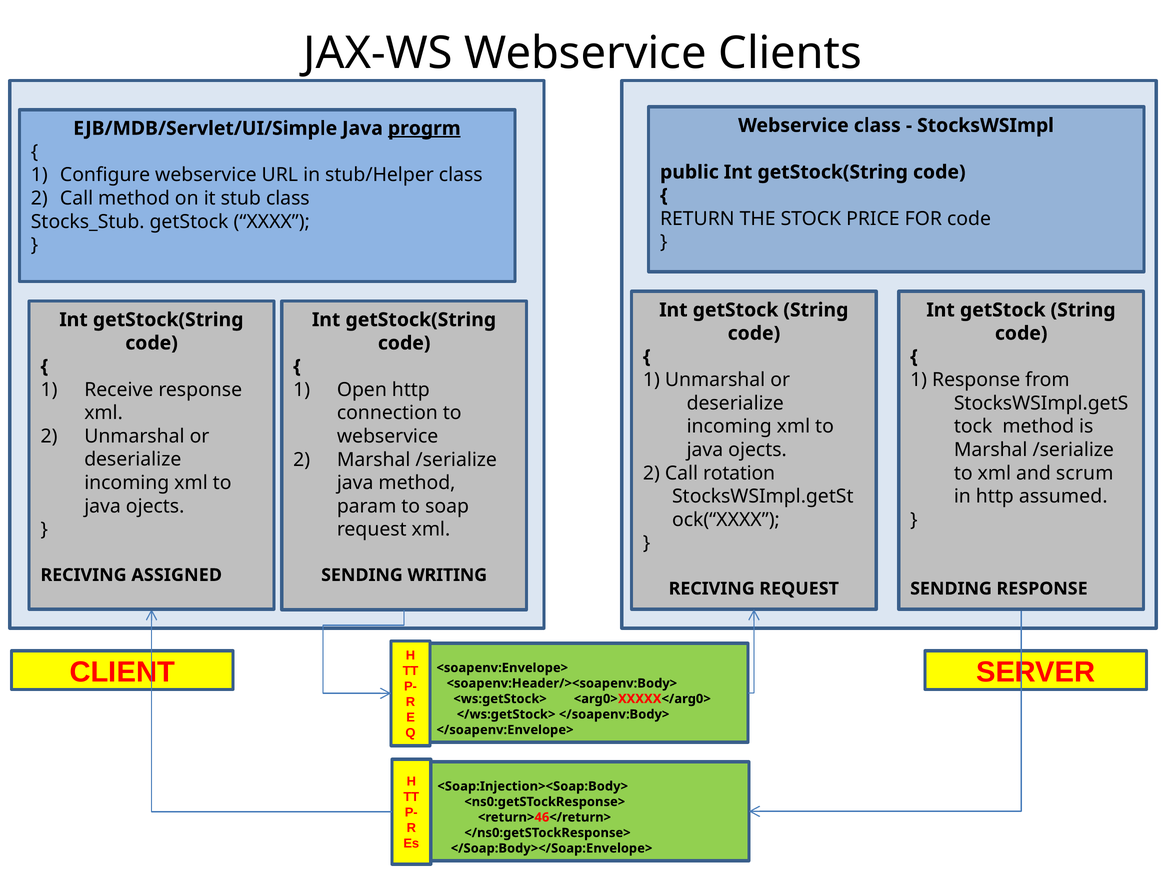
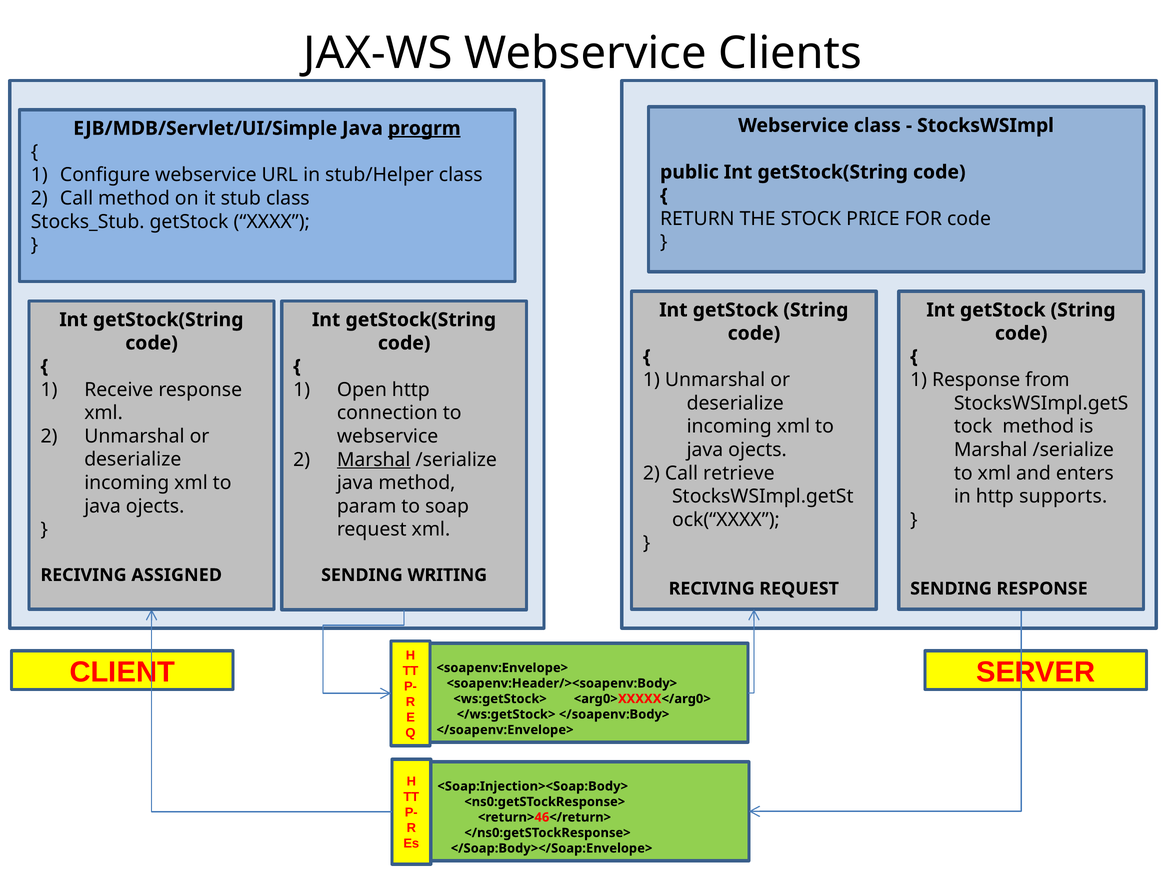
Marshal at (374, 460) underline: none -> present
rotation: rotation -> retrieve
scrum: scrum -> enters
assumed: assumed -> supports
